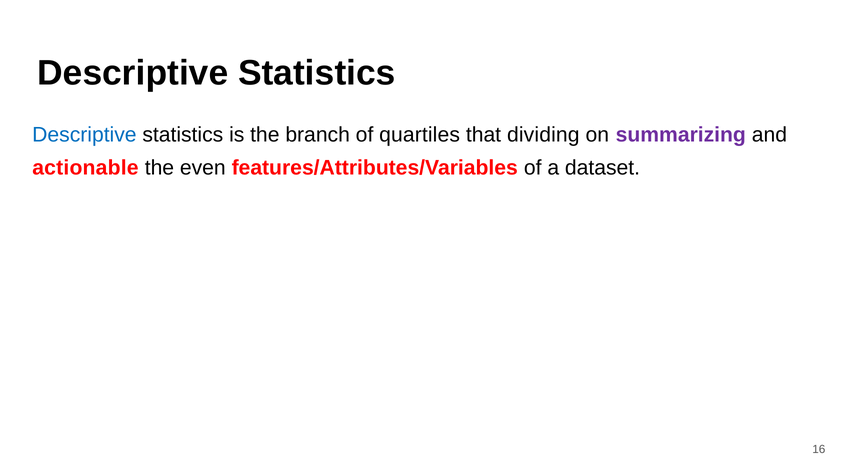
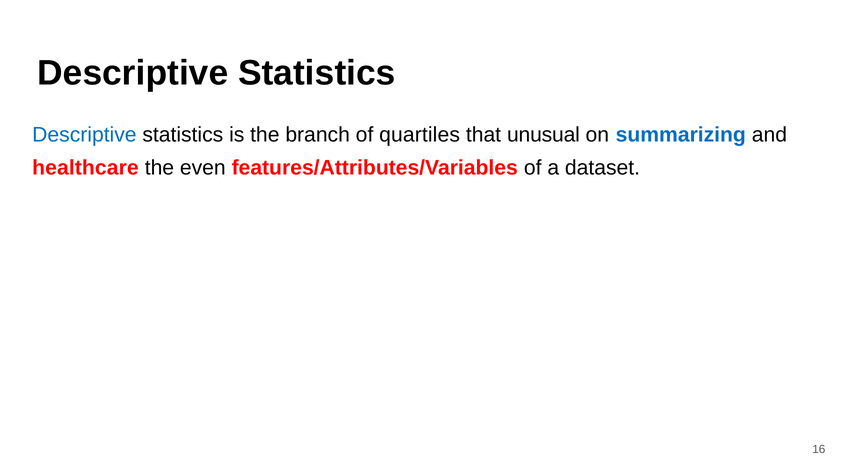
dividing: dividing -> unusual
summarizing colour: purple -> blue
actionable: actionable -> healthcare
